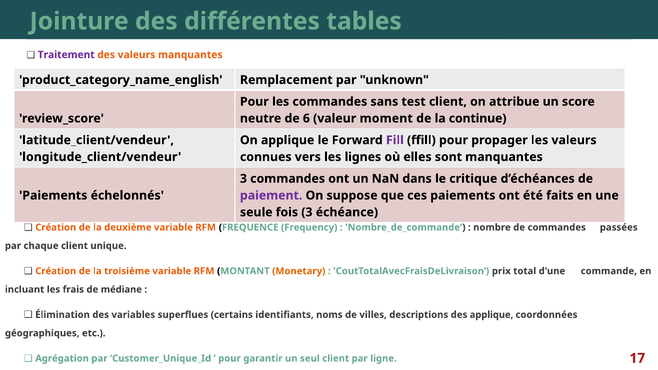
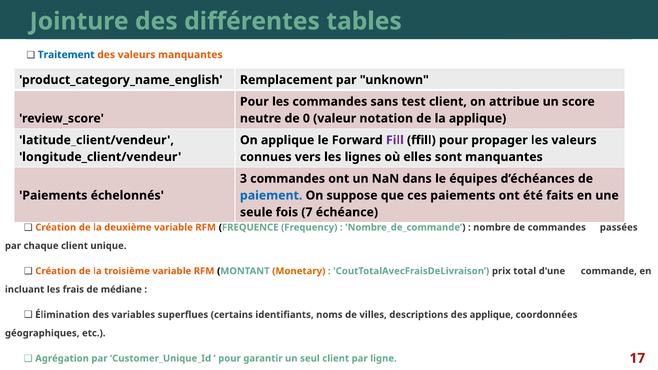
Traitement colour: purple -> blue
6: 6 -> 0
moment: moment -> notation
la continue: continue -> applique
critique: critique -> équipes
paiement colour: purple -> blue
fois 3: 3 -> 7
